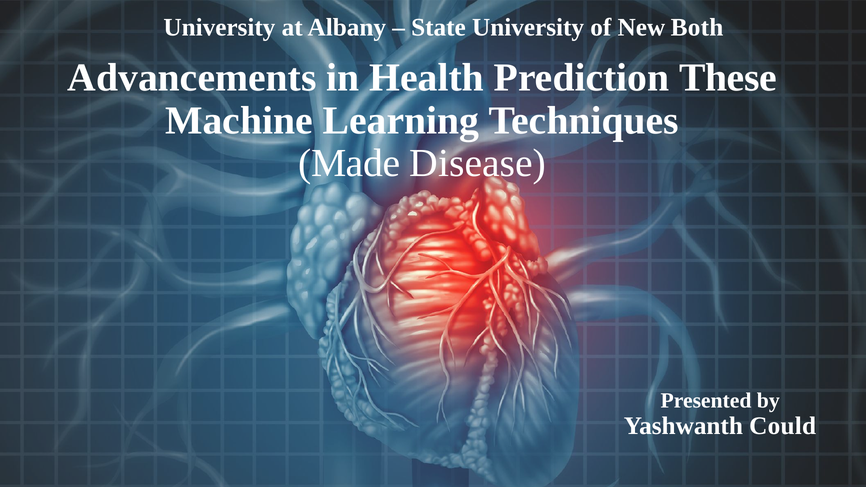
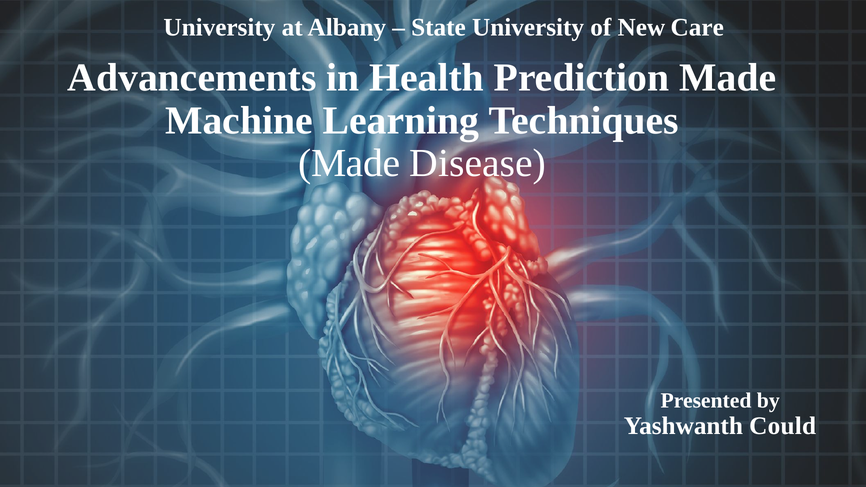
Both: Both -> Care
Prediction These: These -> Made
